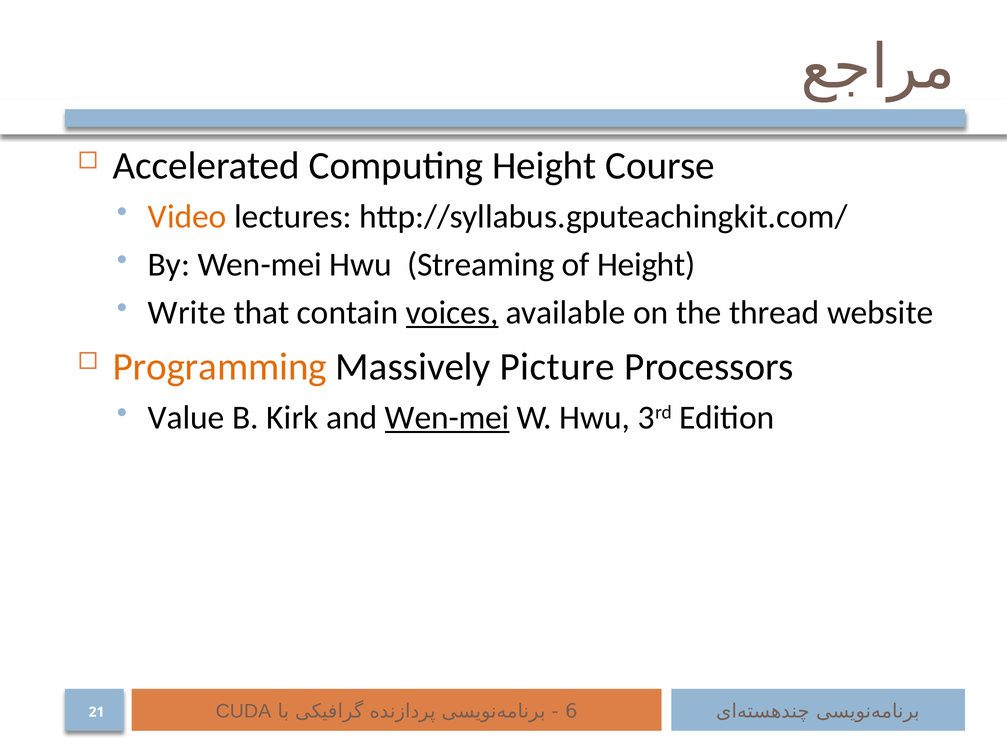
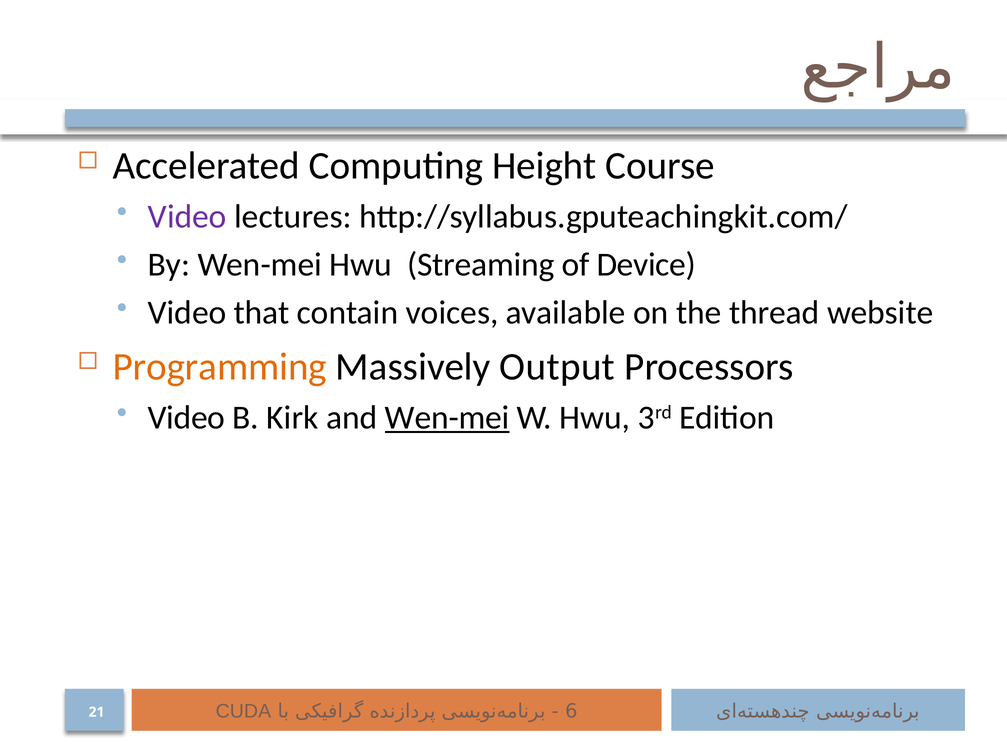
Video at (187, 217) colour: orange -> purple
of Height: Height -> Device
Write at (187, 312): Write -> Video
voices underline: present -> none
Picture: Picture -> Output
Value at (186, 417): Value -> Video
